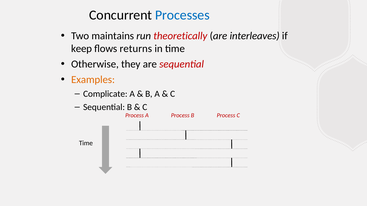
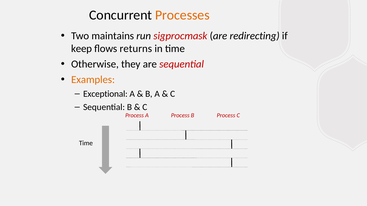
Processes colour: blue -> orange
theoretically: theoretically -> sigprocmask
interleaves: interleaves -> redirecting
Complicate: Complicate -> Exceptional
